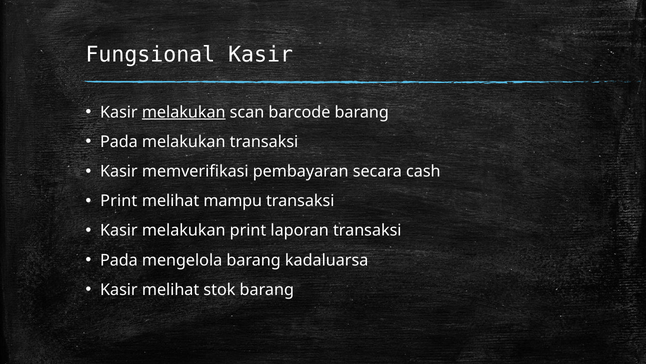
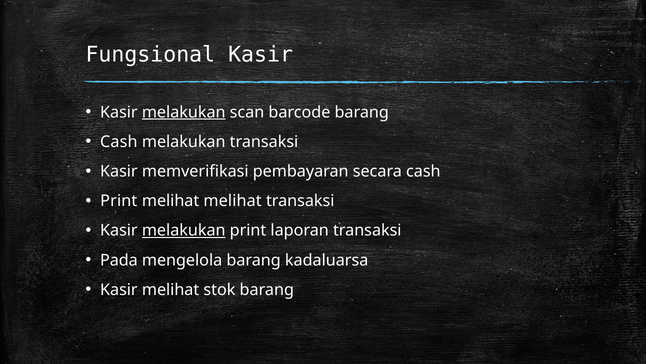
Pada at (119, 142): Pada -> Cash
melihat mampu: mampu -> melihat
melakukan at (184, 230) underline: none -> present
